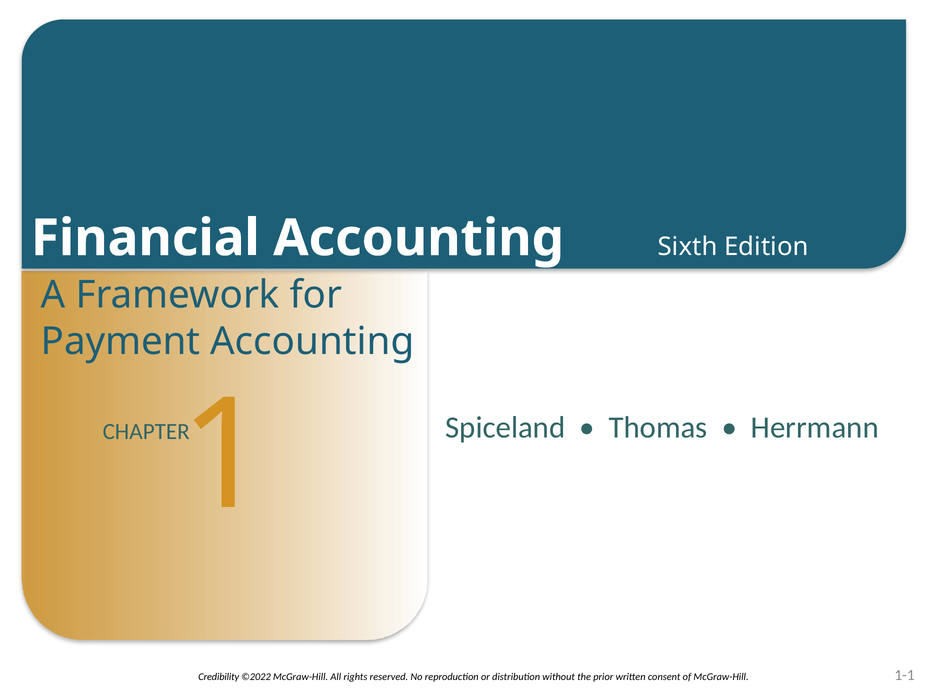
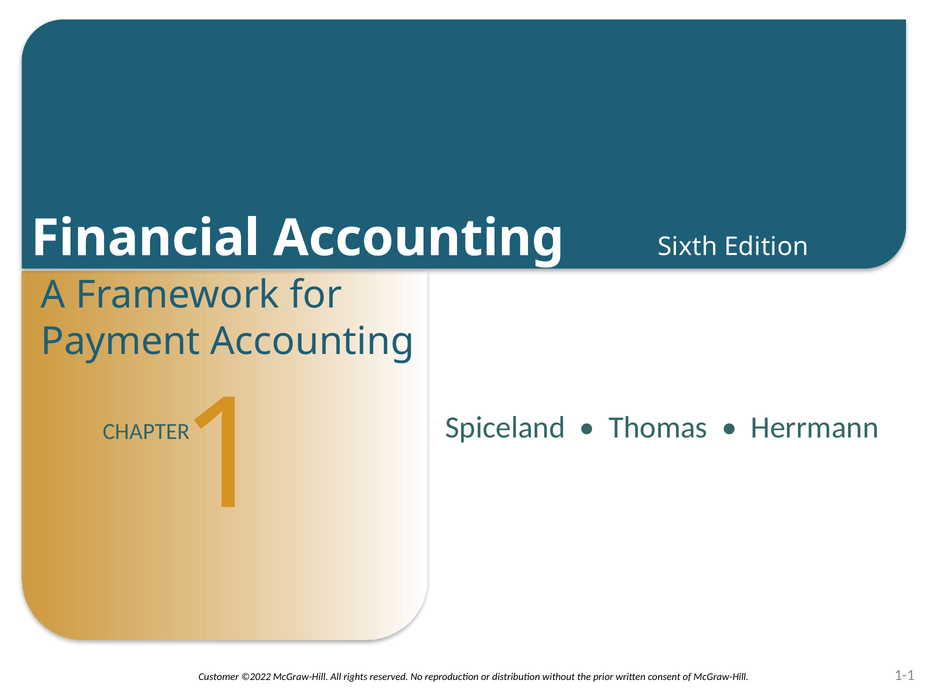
Credibility: Credibility -> Customer
